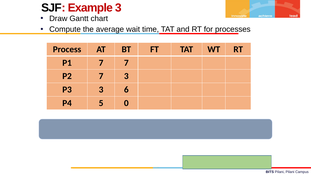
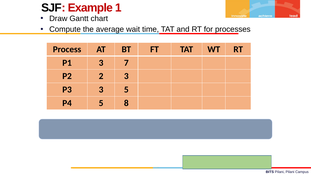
Example 3: 3 -> 1
P1 7: 7 -> 3
P2 7: 7 -> 2
3 6: 6 -> 5
0: 0 -> 8
